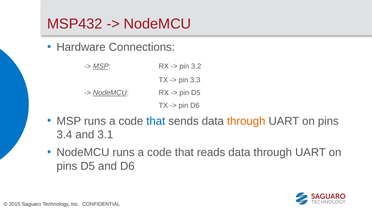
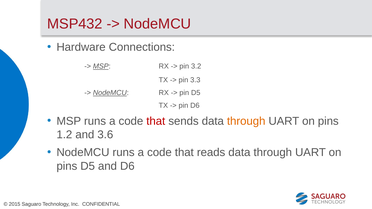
that at (156, 121) colour: blue -> red
3.4: 3.4 -> 1.2
3.1: 3.1 -> 3.6
